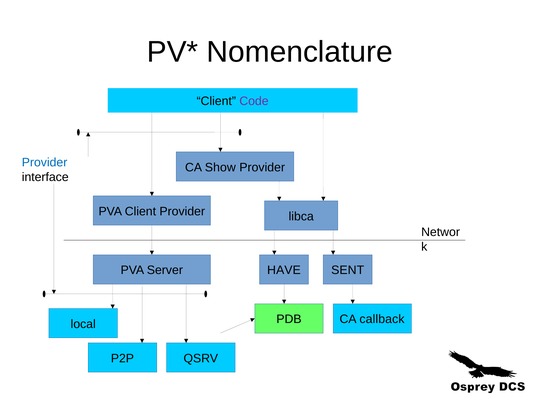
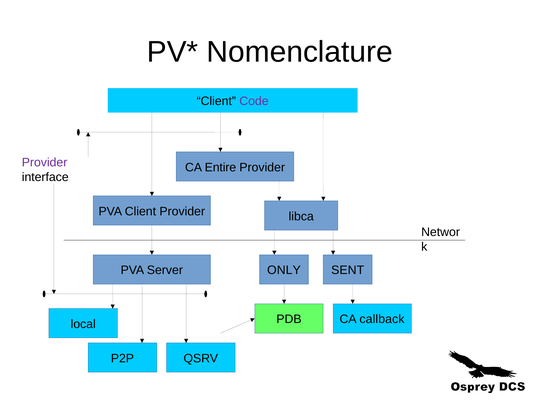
Provider at (45, 162) colour: blue -> purple
Show: Show -> Entire
HAVE: HAVE -> ONLY
